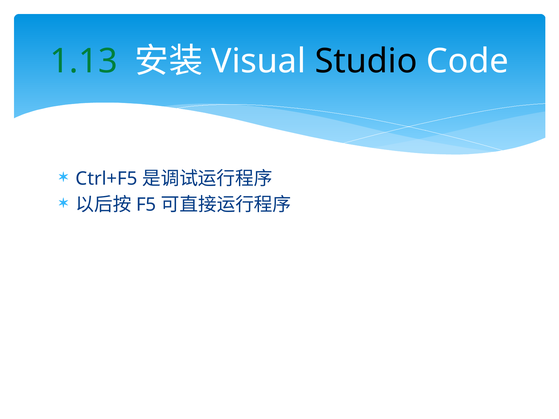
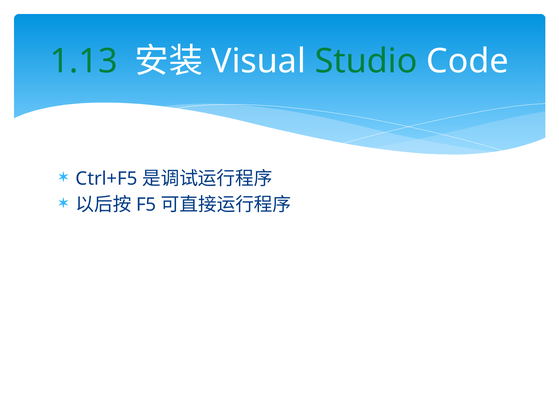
Studio colour: black -> green
